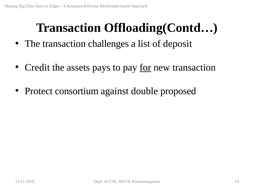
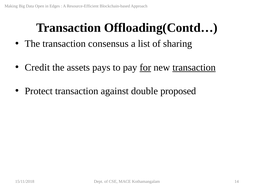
challenges: challenges -> consensus
deposit: deposit -> sharing
transaction at (194, 68) underline: none -> present
Protect consortium: consortium -> transaction
